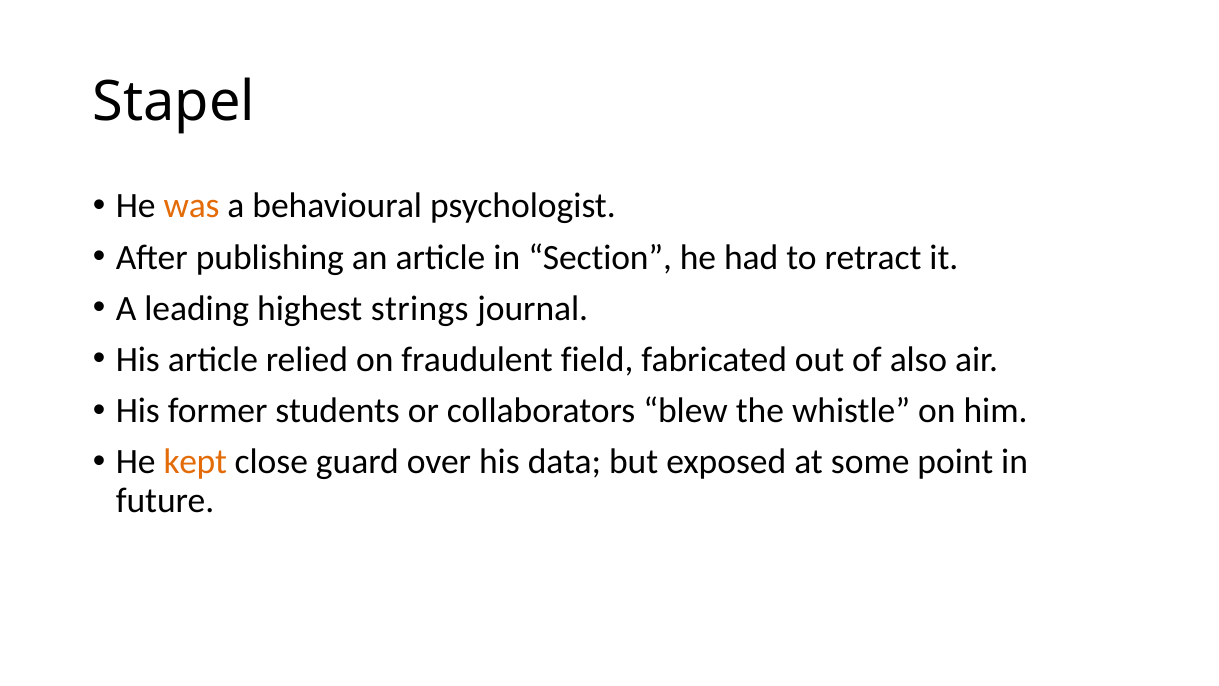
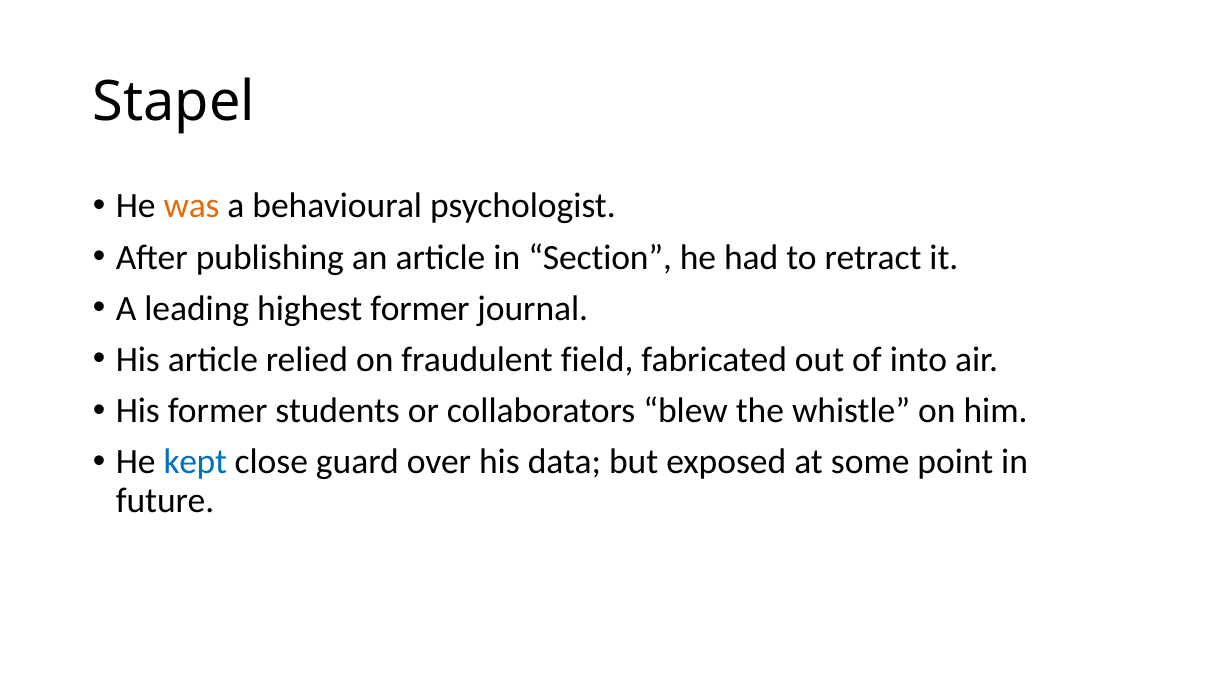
highest strings: strings -> former
also: also -> into
kept colour: orange -> blue
